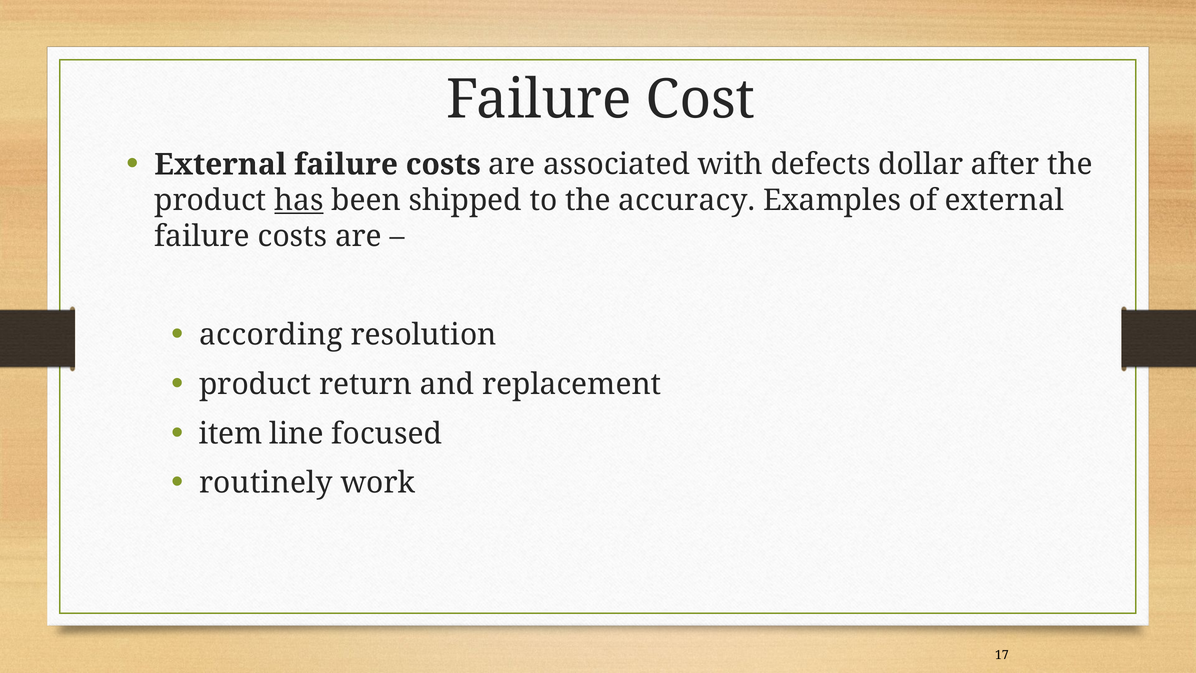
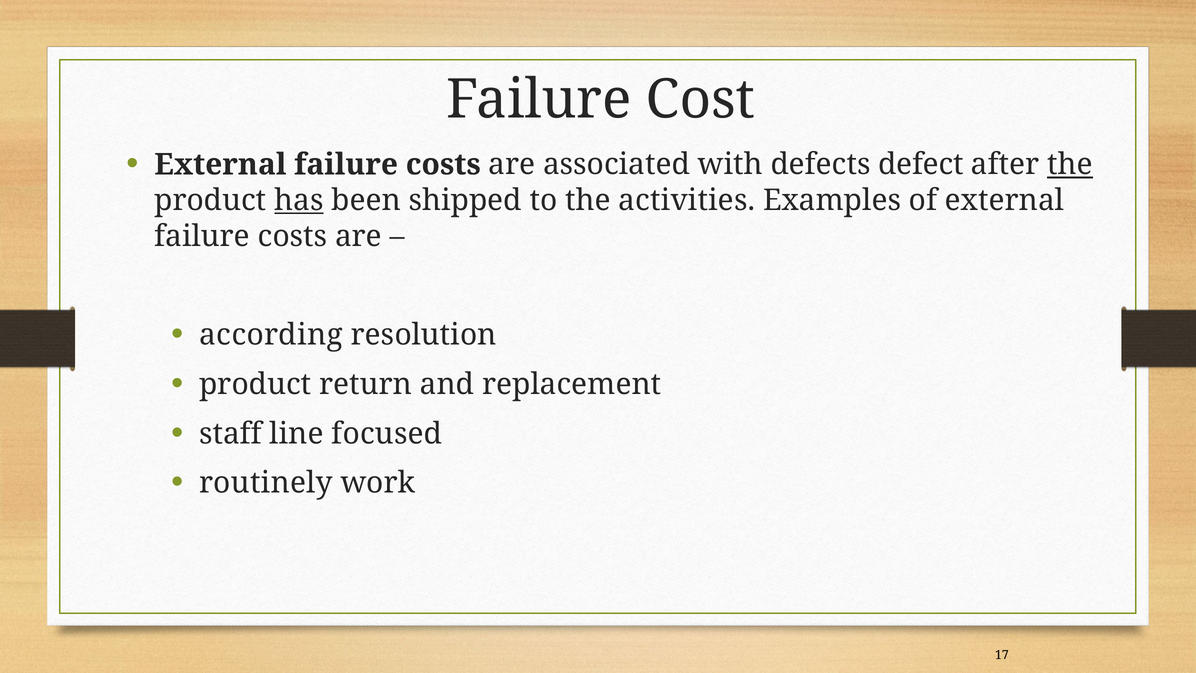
dollar: dollar -> defect
the at (1070, 164) underline: none -> present
accuracy: accuracy -> activities
item: item -> staff
